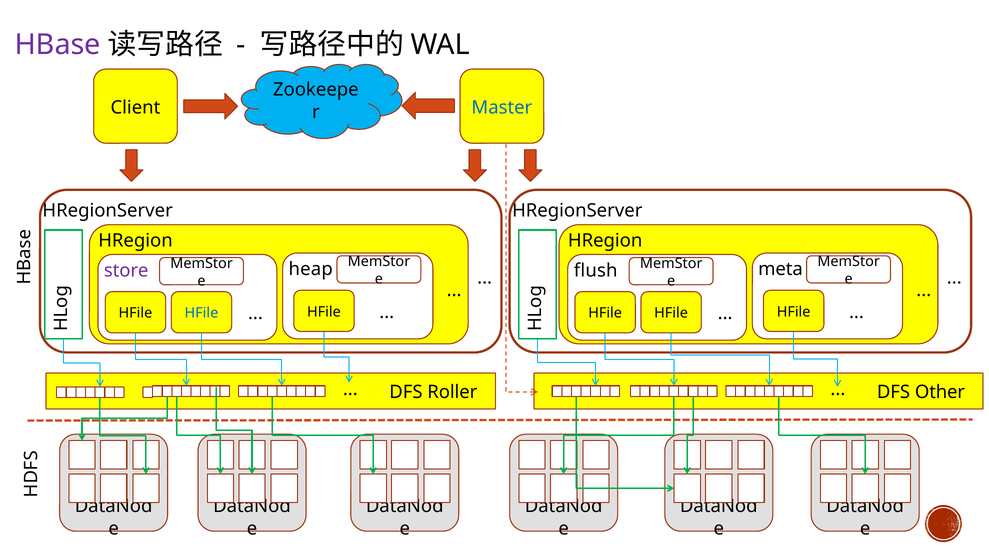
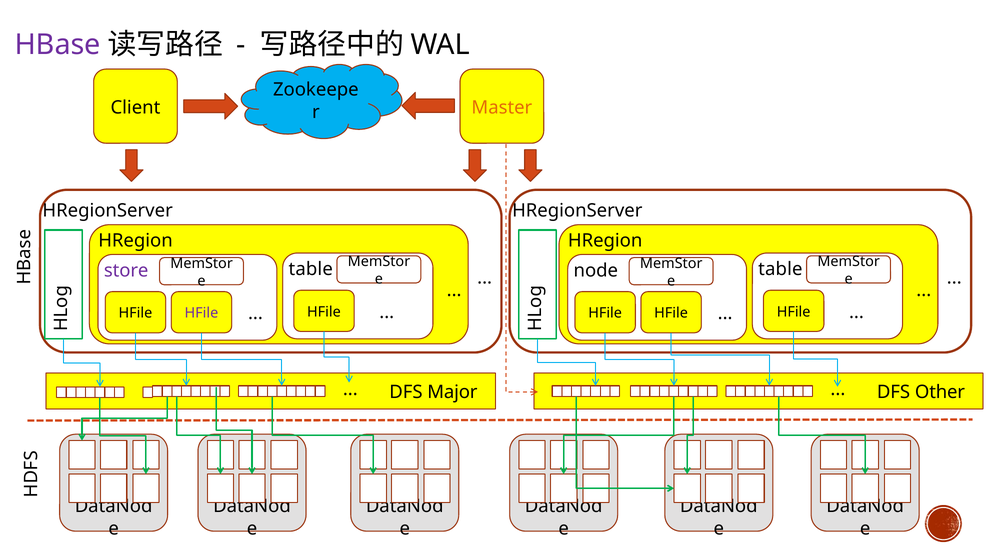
Master colour: blue -> orange
heap at (311, 269): heap -> table
meta at (781, 269): meta -> table
flush: flush -> node
HFile at (201, 313) colour: blue -> purple
Roller: Roller -> Major
